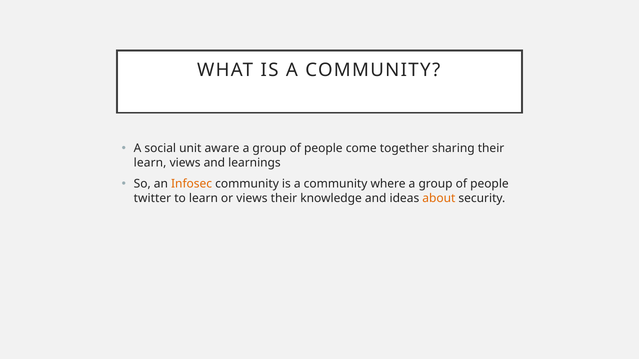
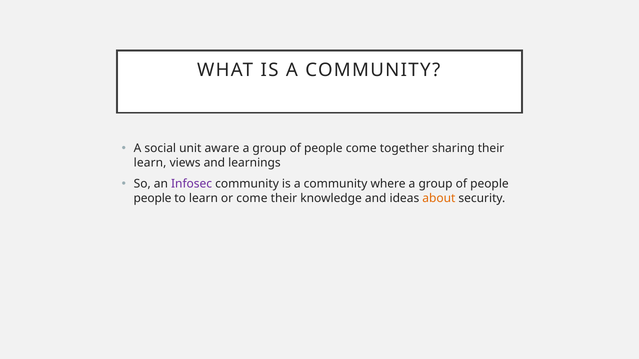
Infosec colour: orange -> purple
twitter at (152, 198): twitter -> people
or views: views -> come
